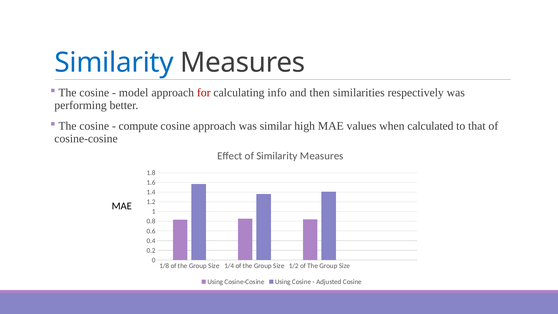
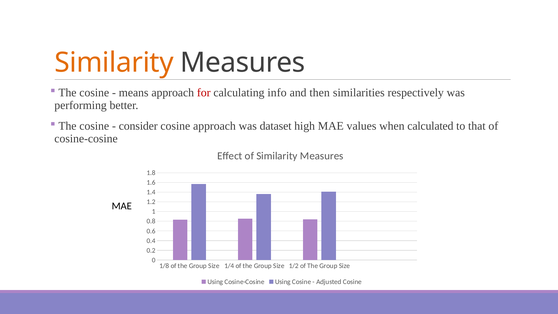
Similarity at (114, 63) colour: blue -> orange
model: model -> means
compute: compute -> consider
similar: similar -> dataset
